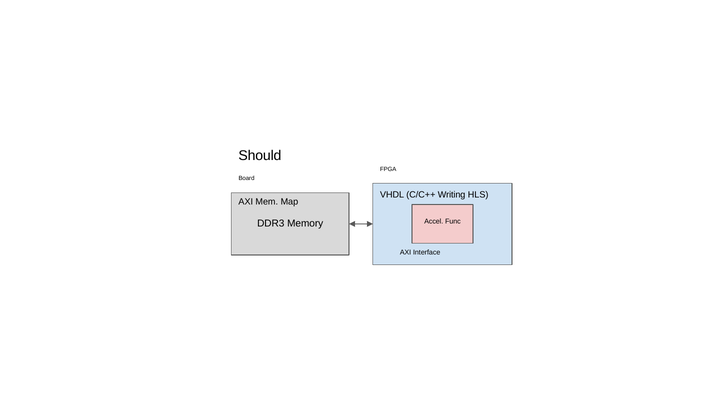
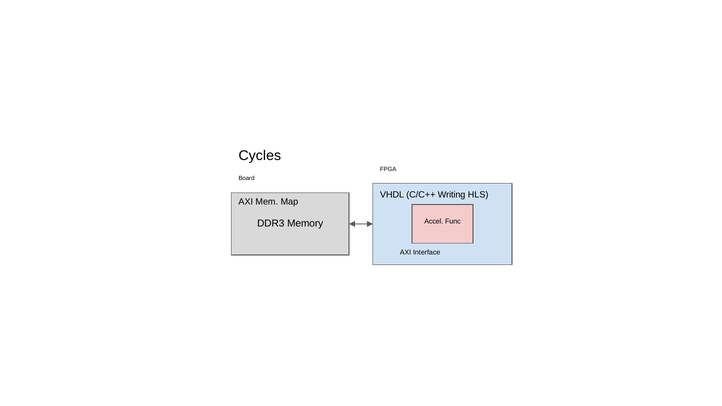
Should: Should -> Cycles
